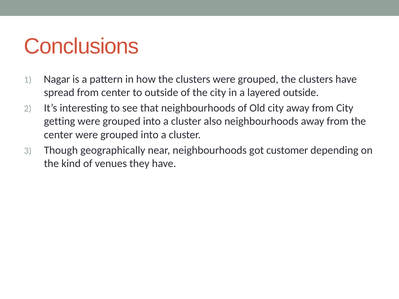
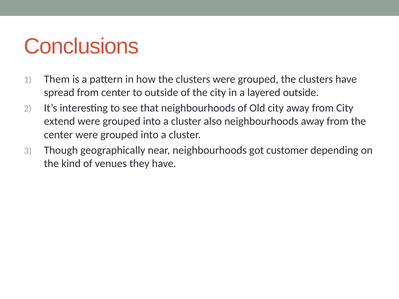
Nagar: Nagar -> Them
getting: getting -> extend
